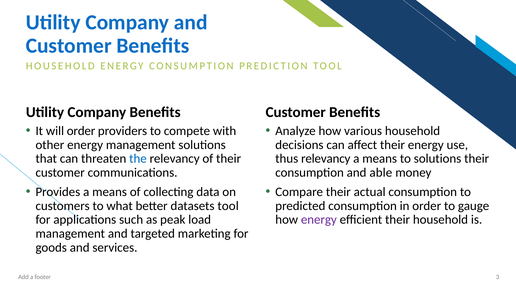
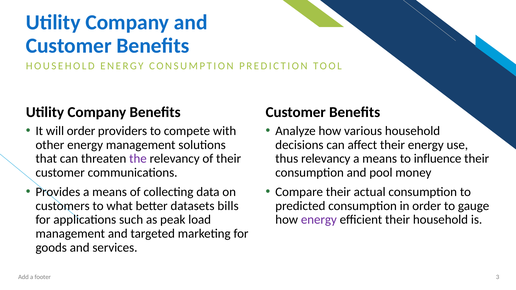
the colour: blue -> purple
to solutions: solutions -> influence
able: able -> pool
datasets tool: tool -> bills
